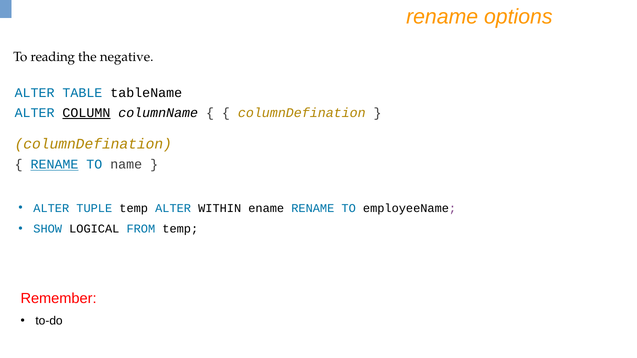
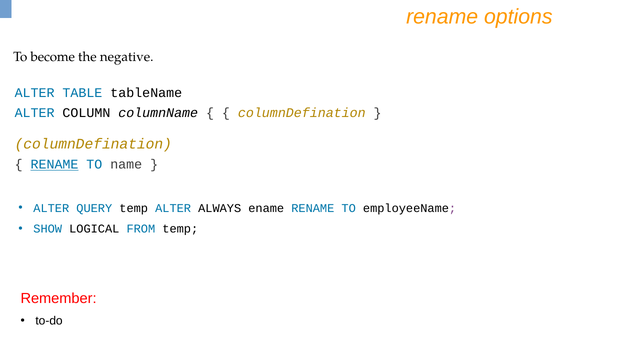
reading: reading -> become
COLUMN underline: present -> none
TUPLE: TUPLE -> QUERY
WITHIN: WITHIN -> ALWAYS
